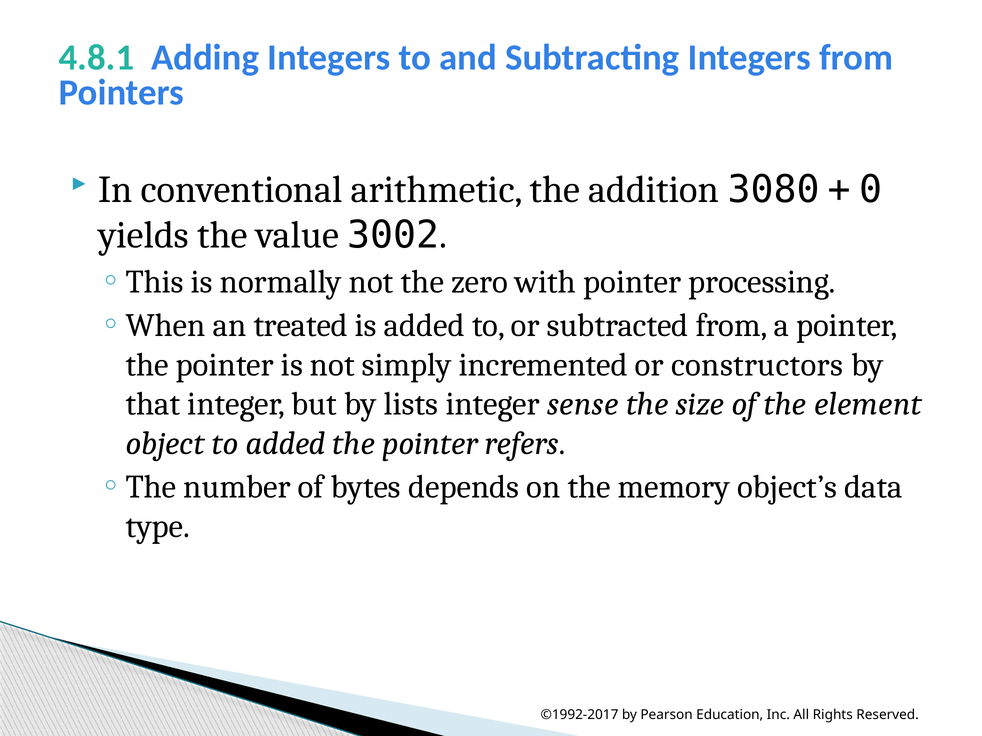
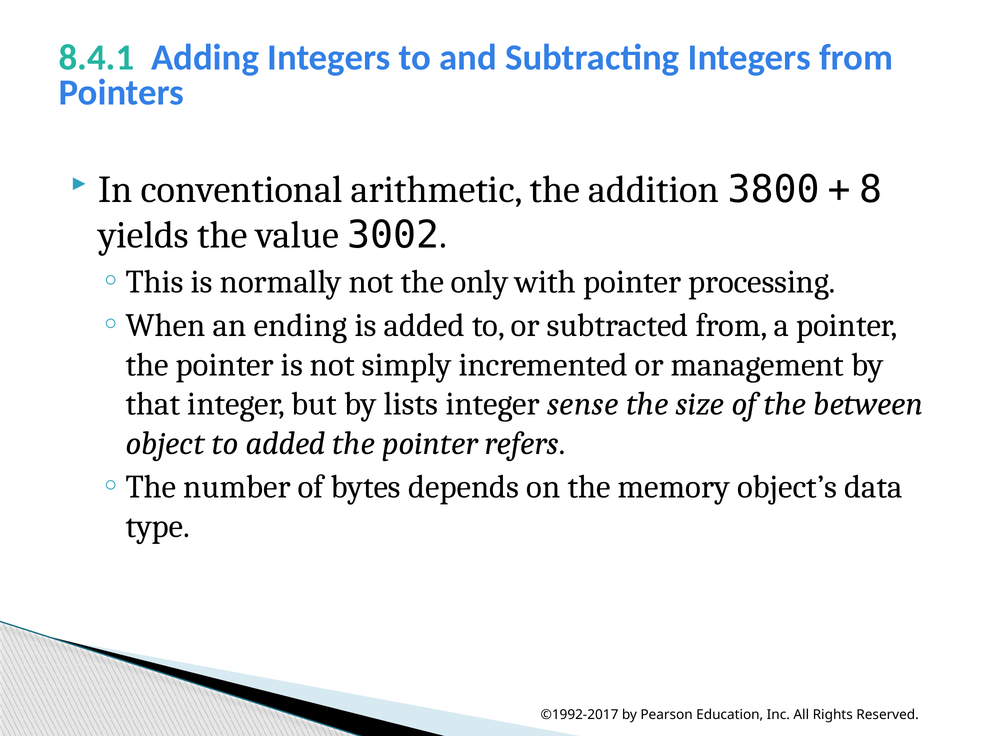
4.8.1: 4.8.1 -> 8.4.1
3080: 3080 -> 3800
0: 0 -> 8
zero: zero -> only
treated: treated -> ending
constructors: constructors -> management
element: element -> between
